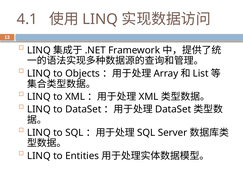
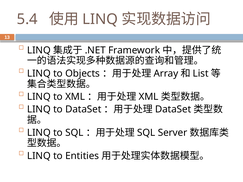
4.1: 4.1 -> 5.4
